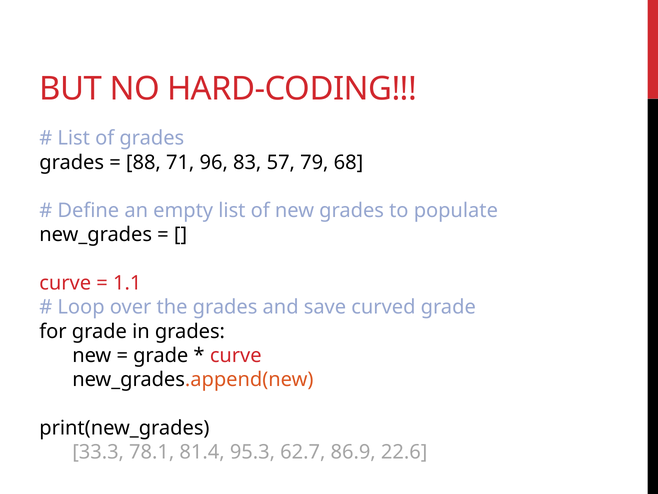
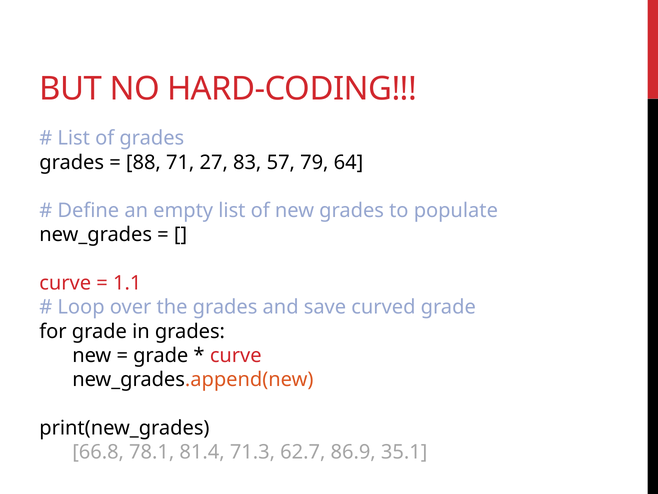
96: 96 -> 27
68: 68 -> 64
33.3: 33.3 -> 66.8
95.3: 95.3 -> 71.3
22.6: 22.6 -> 35.1
